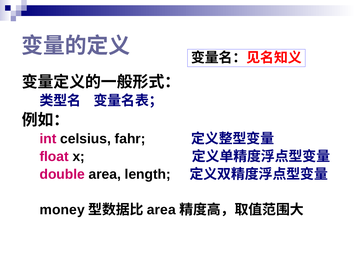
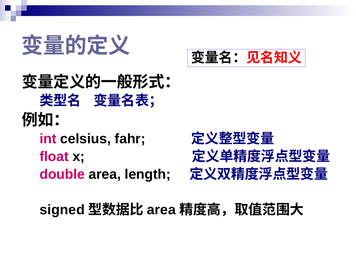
money: money -> signed
